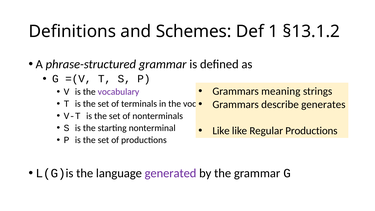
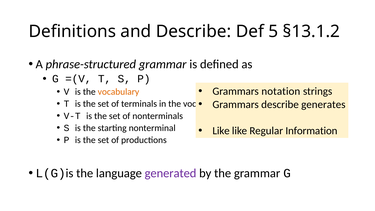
and Schemes: Schemes -> Describe
1: 1 -> 5
meaning: meaning -> notation
vocabulary at (118, 92) colour: purple -> orange
Regular Productions: Productions -> Information
